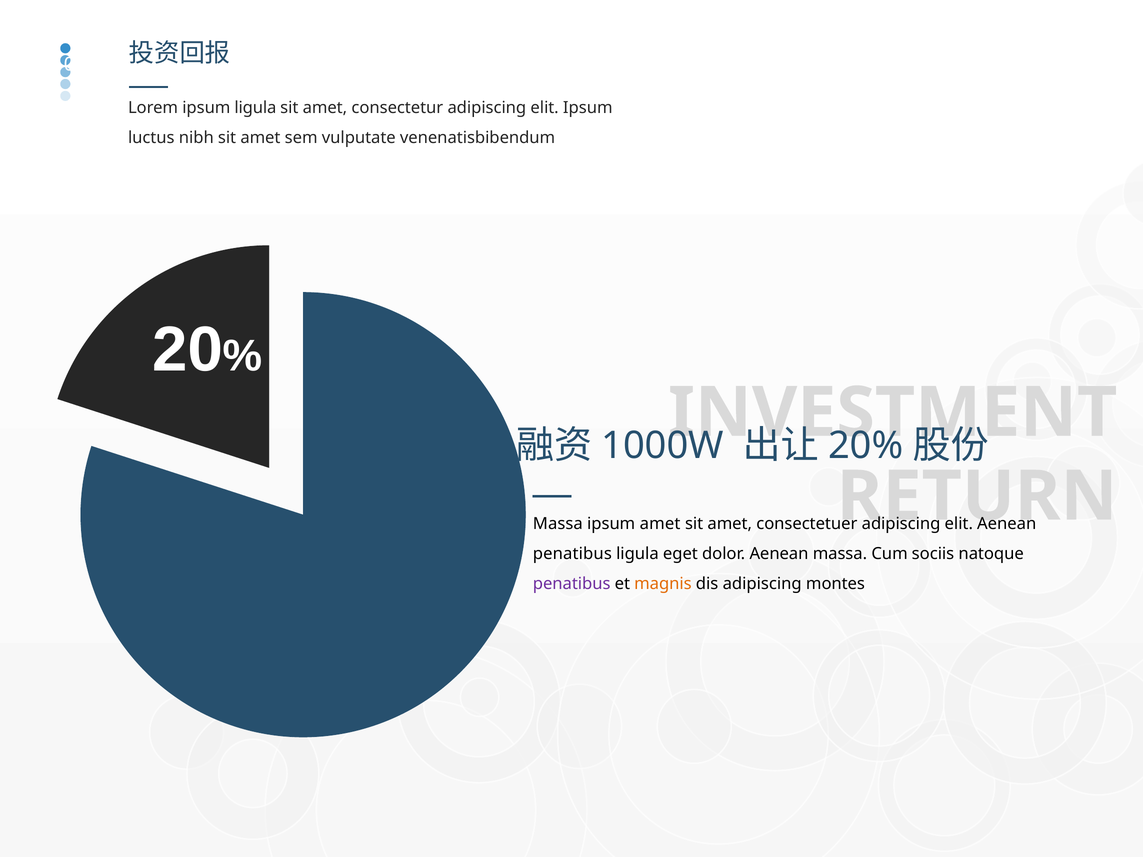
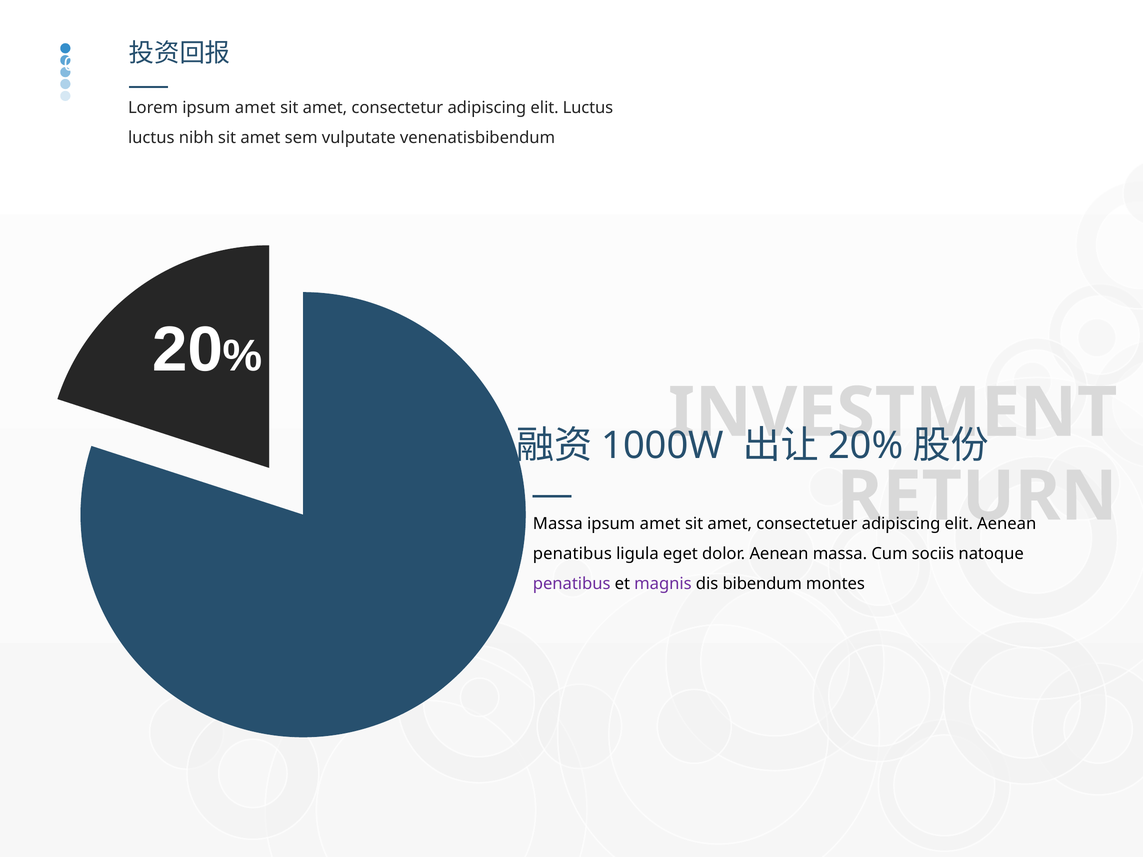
Lorem ipsum ligula: ligula -> amet
elit Ipsum: Ipsum -> Luctus
magnis colour: orange -> purple
dis adipiscing: adipiscing -> bibendum
